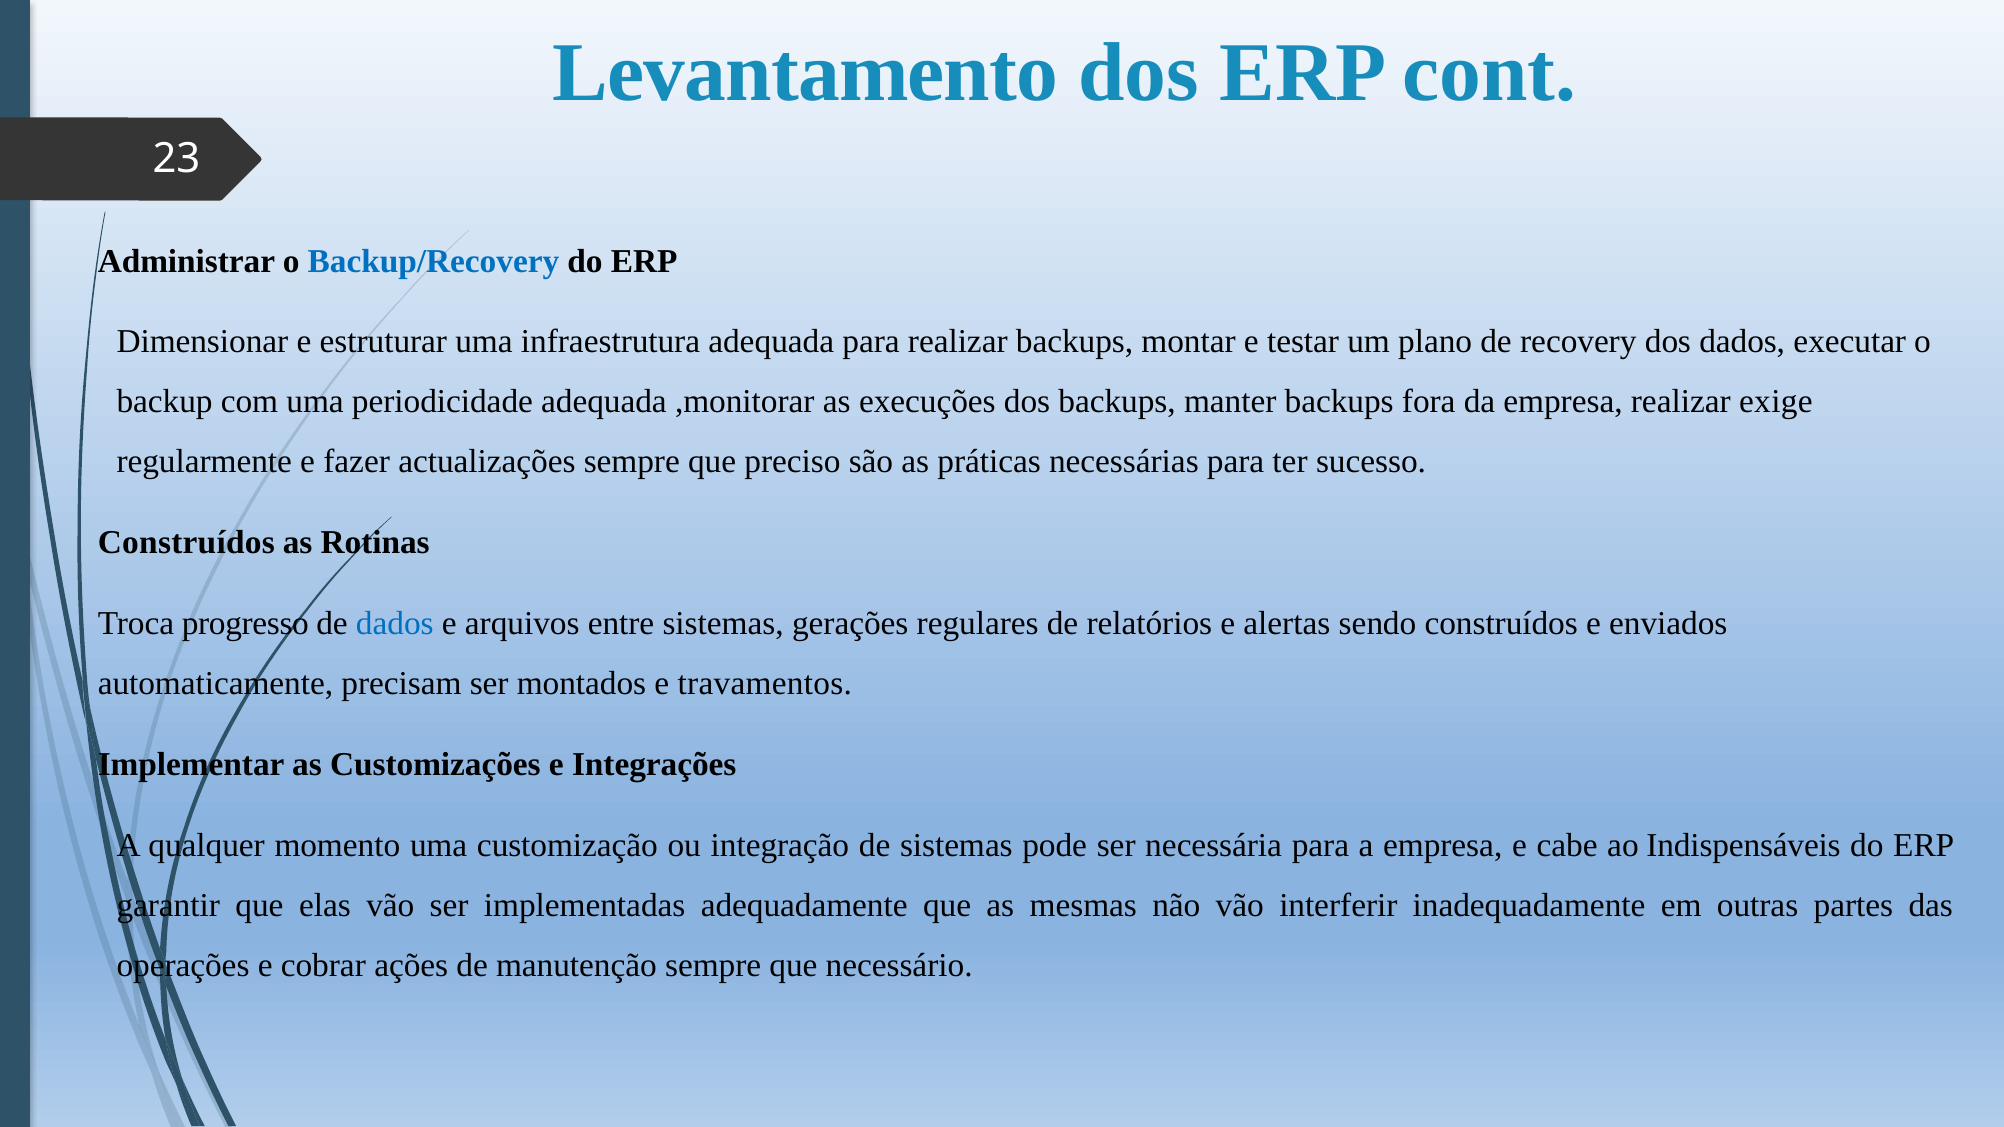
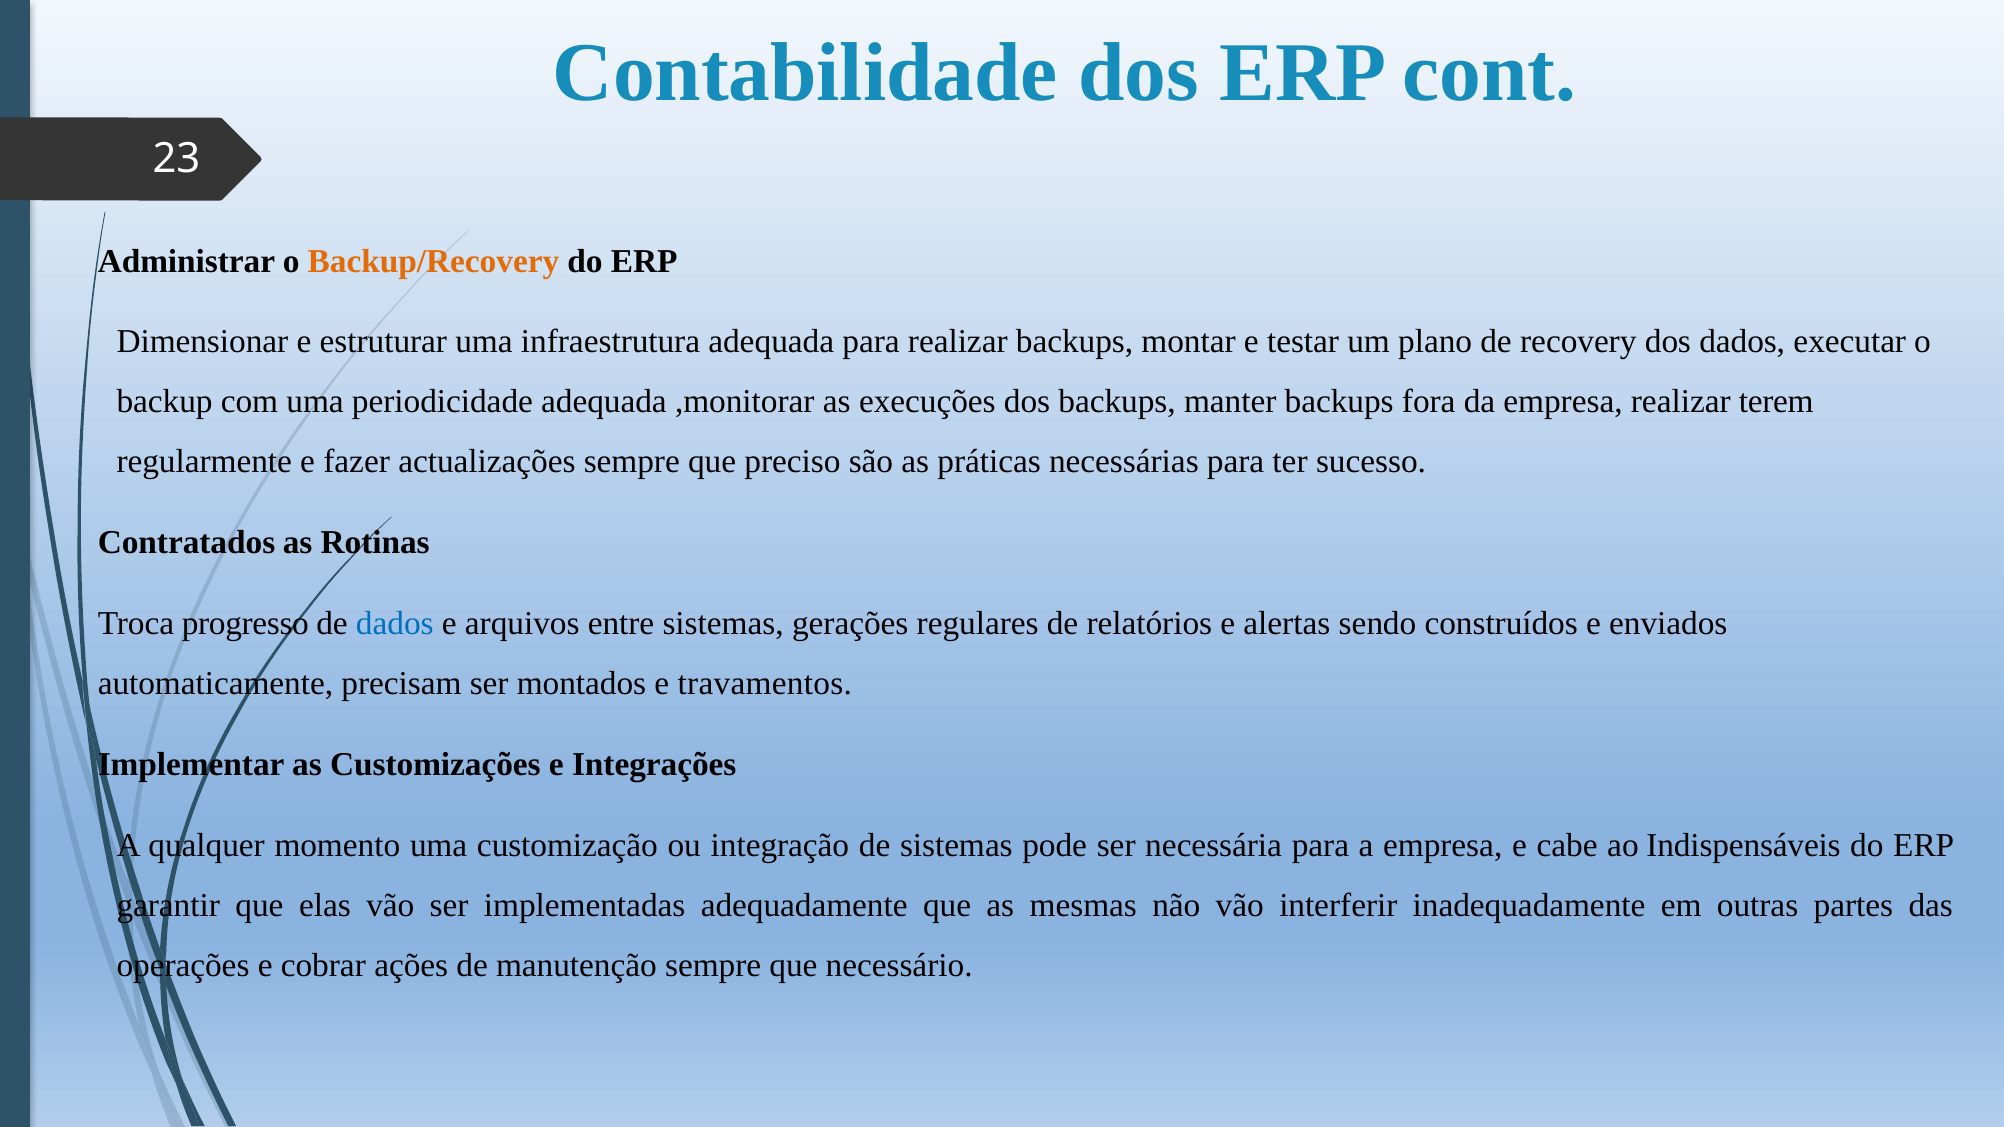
Levantamento: Levantamento -> Contabilidade
Backup/Recovery colour: blue -> orange
exige: exige -> terem
Construídos at (186, 543): Construídos -> Contratados
